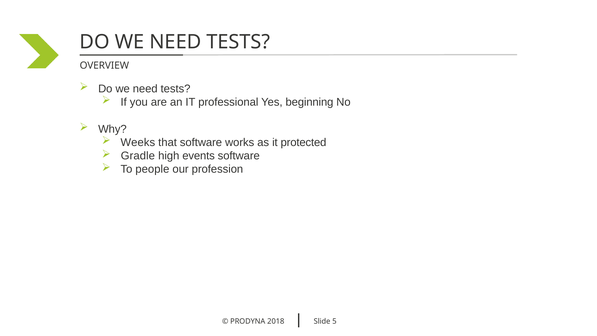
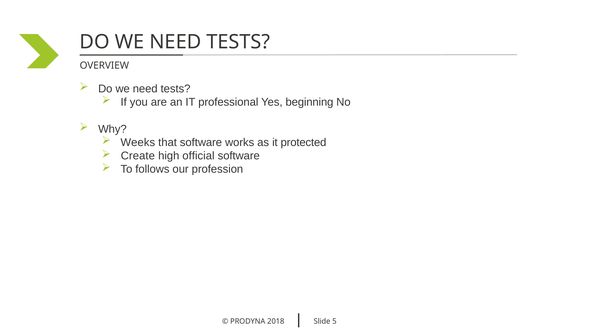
Gradle: Gradle -> Create
events: events -> official
people: people -> follows
